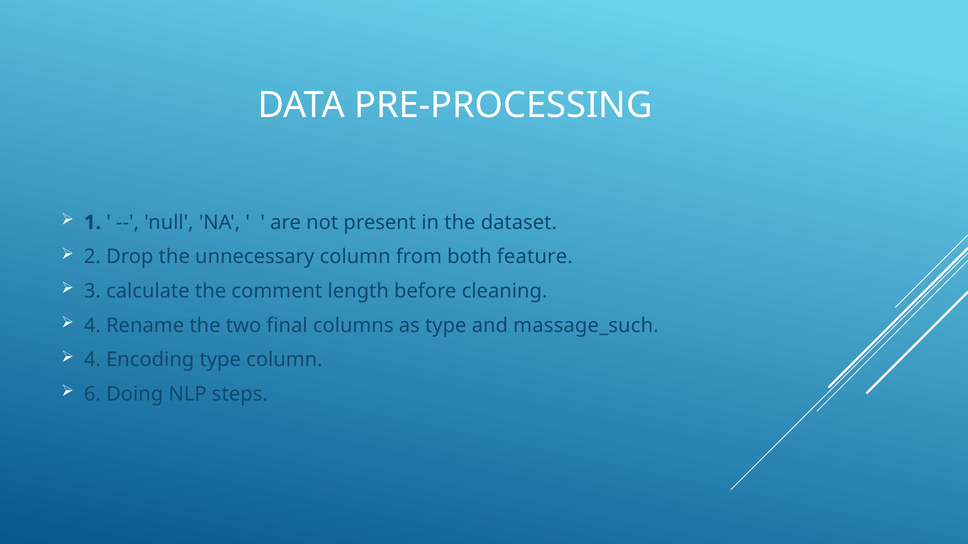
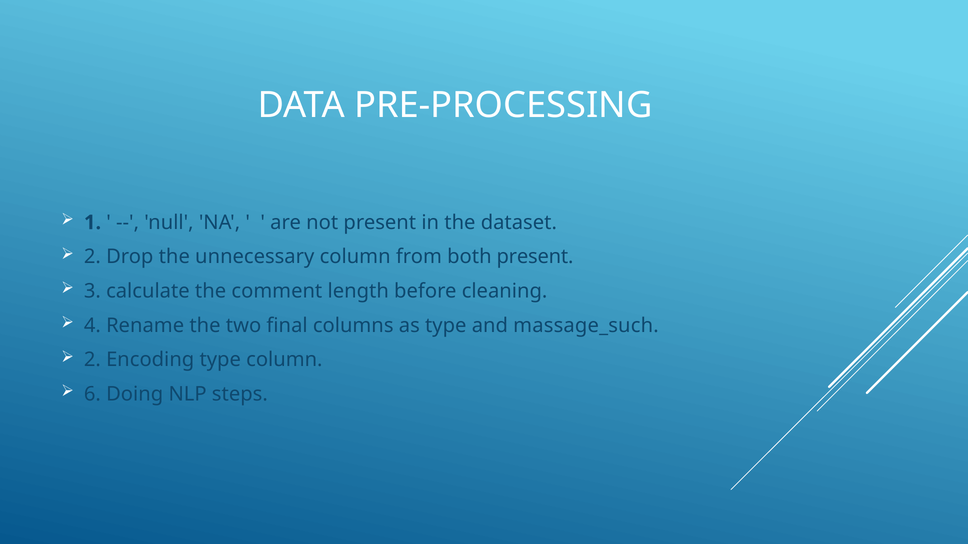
both feature: feature -> present
4 at (92, 360): 4 -> 2
